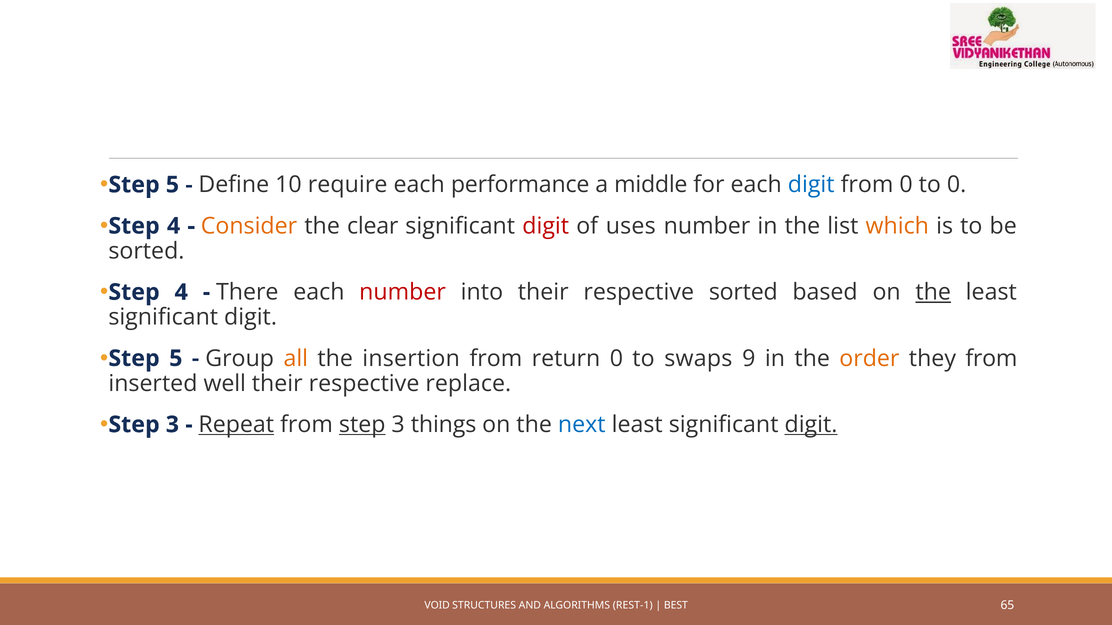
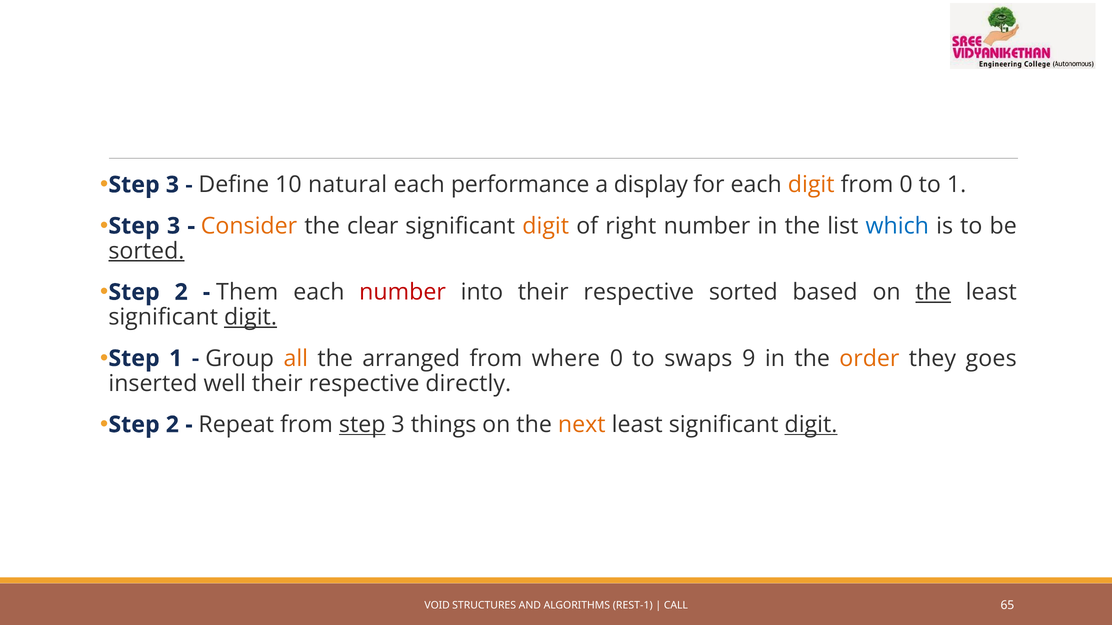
5 at (172, 185): 5 -> 3
require: require -> natural
middle: middle -> display
digit at (811, 185) colour: blue -> orange
to 0: 0 -> 1
4 at (174, 226): 4 -> 3
digit at (546, 226) colour: red -> orange
uses: uses -> right
which colour: orange -> blue
sorted at (146, 251) underline: none -> present
4 at (181, 292): 4 -> 2
There: There -> Them
digit at (251, 317) underline: none -> present
5 at (176, 359): 5 -> 1
insertion: insertion -> arranged
return: return -> where
they from: from -> goes
replace: replace -> directly
3 at (172, 425): 3 -> 2
Repeat underline: present -> none
next colour: blue -> orange
BEST: BEST -> CALL
